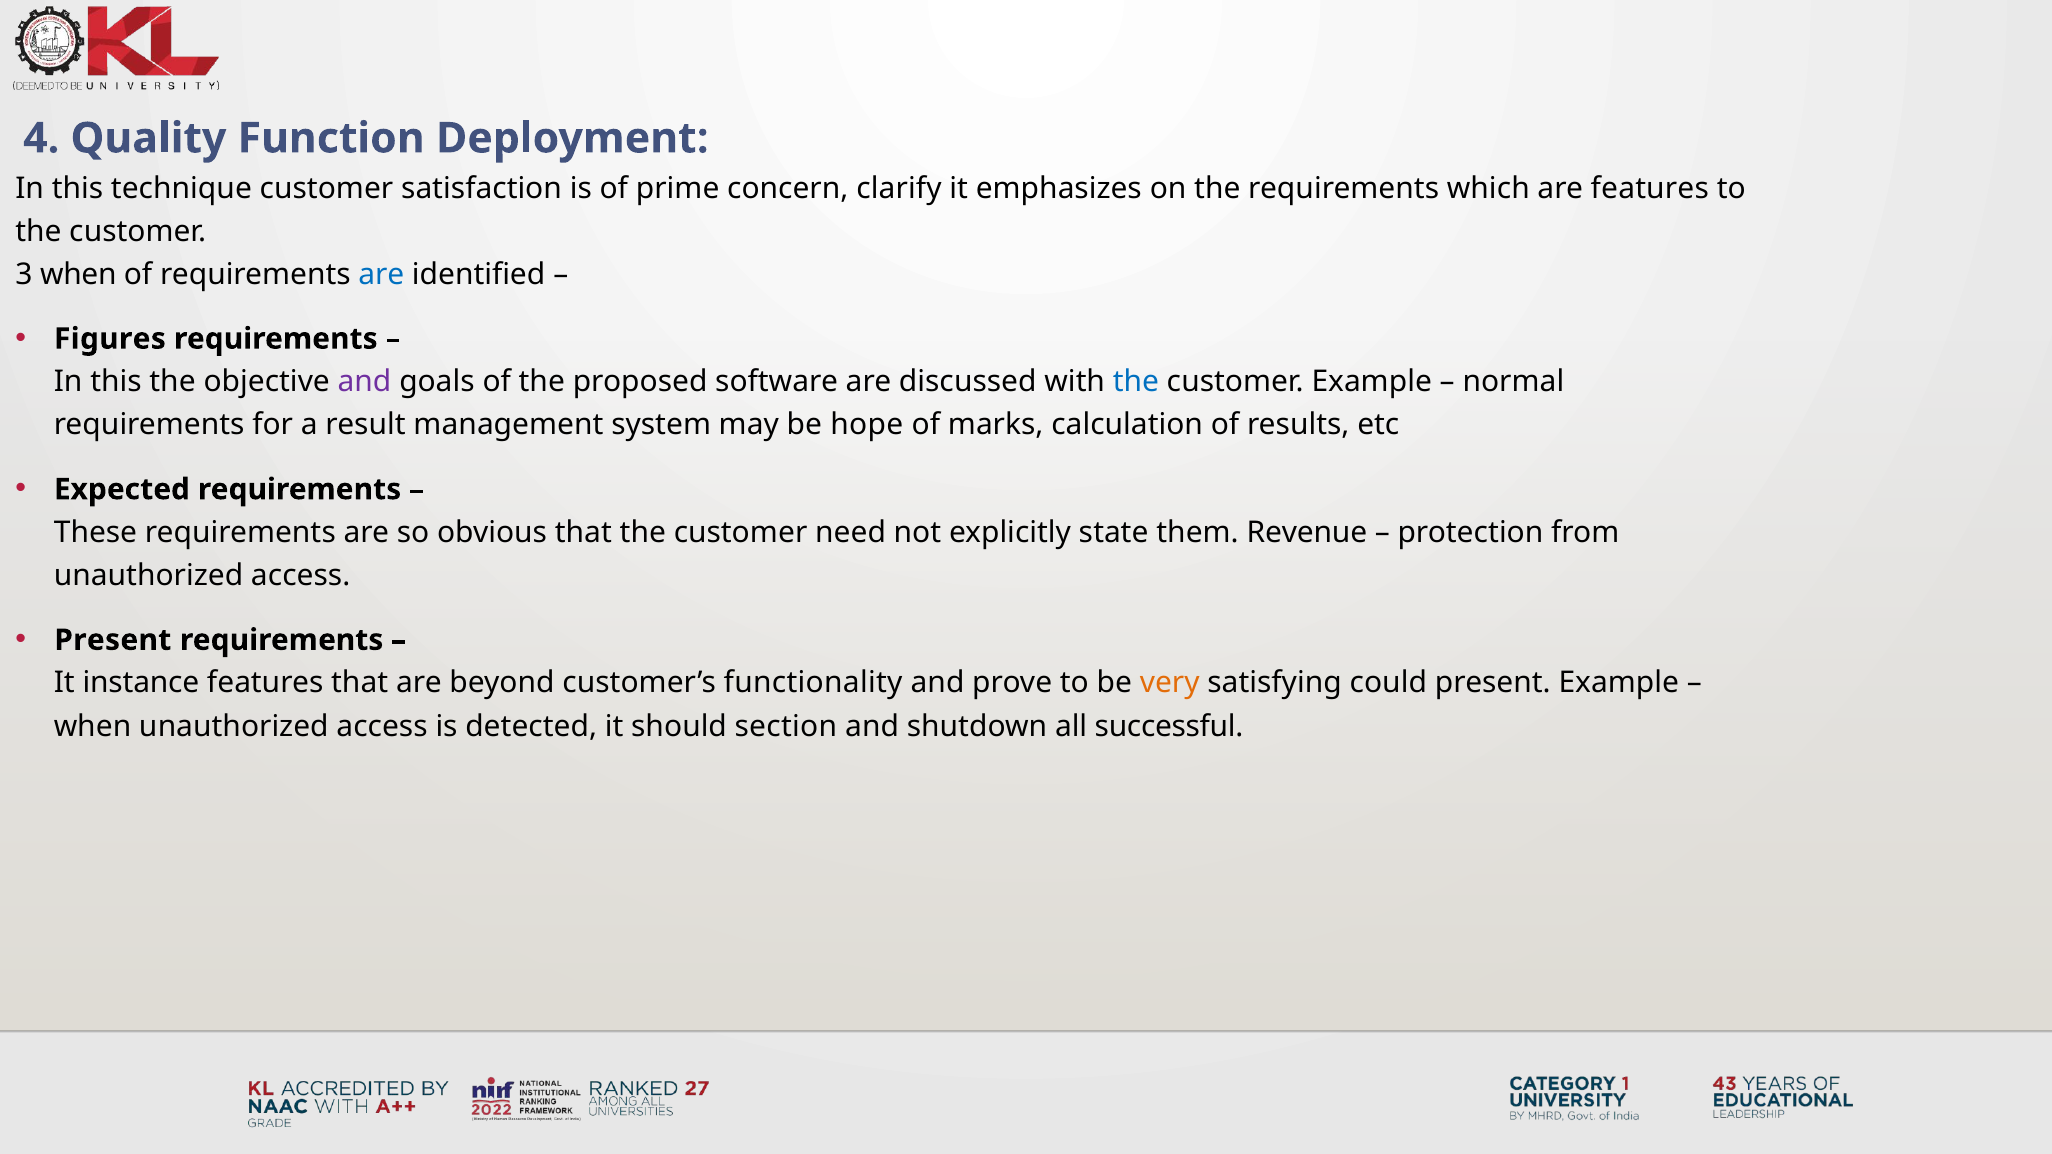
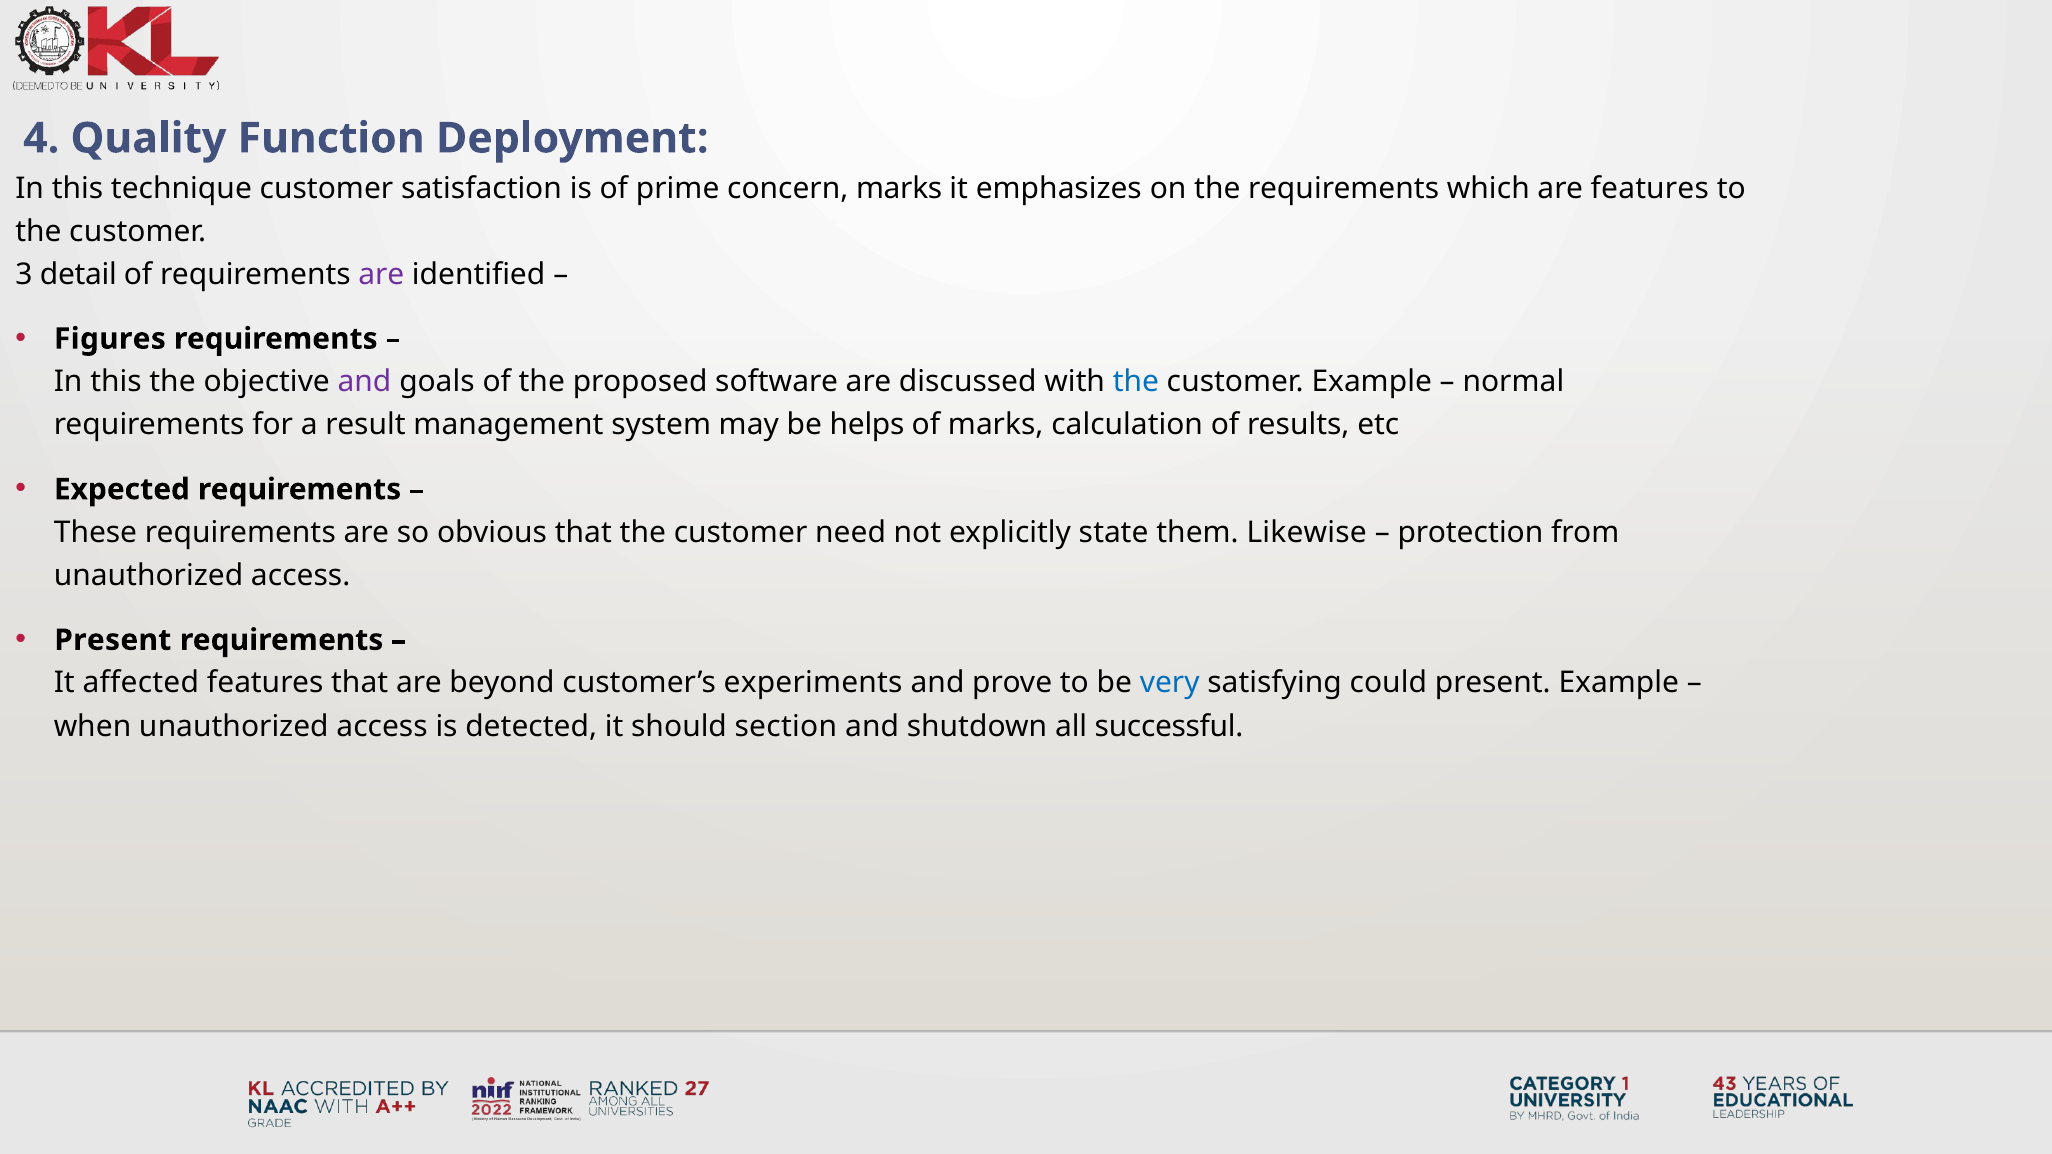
concern clarify: clarify -> marks
3 when: when -> detail
are at (381, 274) colour: blue -> purple
hope: hope -> helps
Revenue: Revenue -> Likewise
instance: instance -> affected
functionality: functionality -> experiments
very colour: orange -> blue
